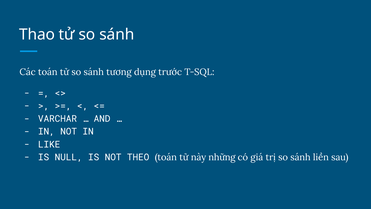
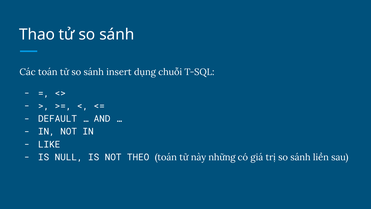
tương: tương -> insert
trước: trước -> chuỗi
VARCHAR: VARCHAR -> DEFAULT
